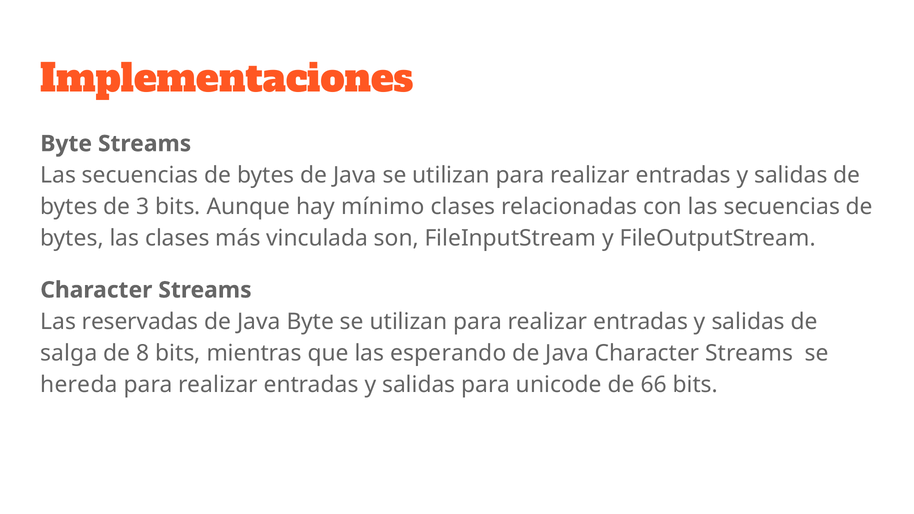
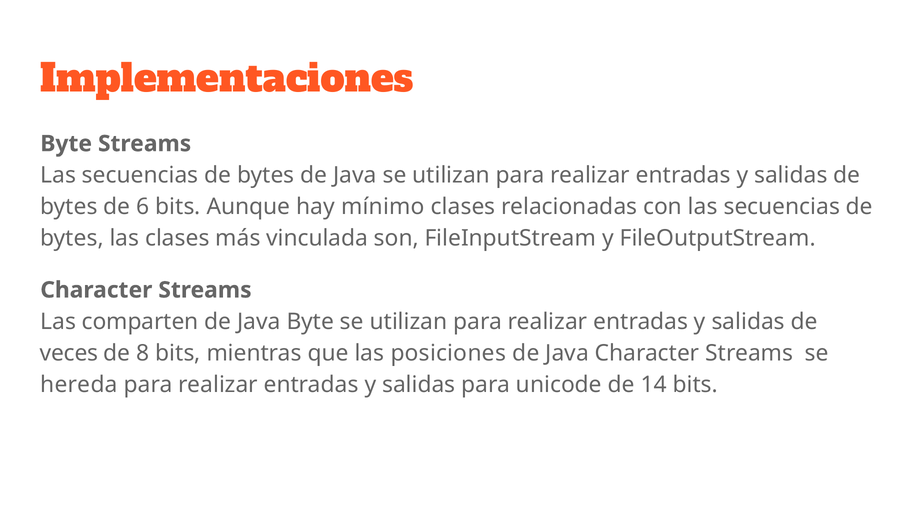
3: 3 -> 6
reservadas: reservadas -> comparten
salga: salga -> veces
esperando: esperando -> posiciones
66: 66 -> 14
